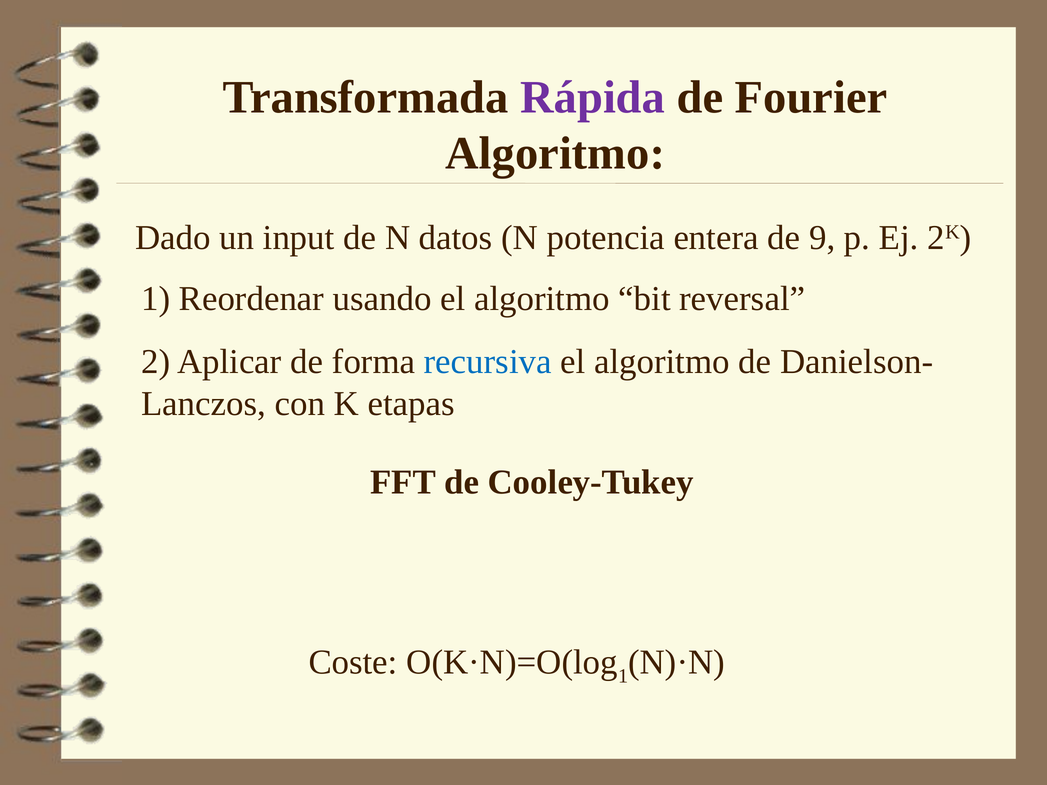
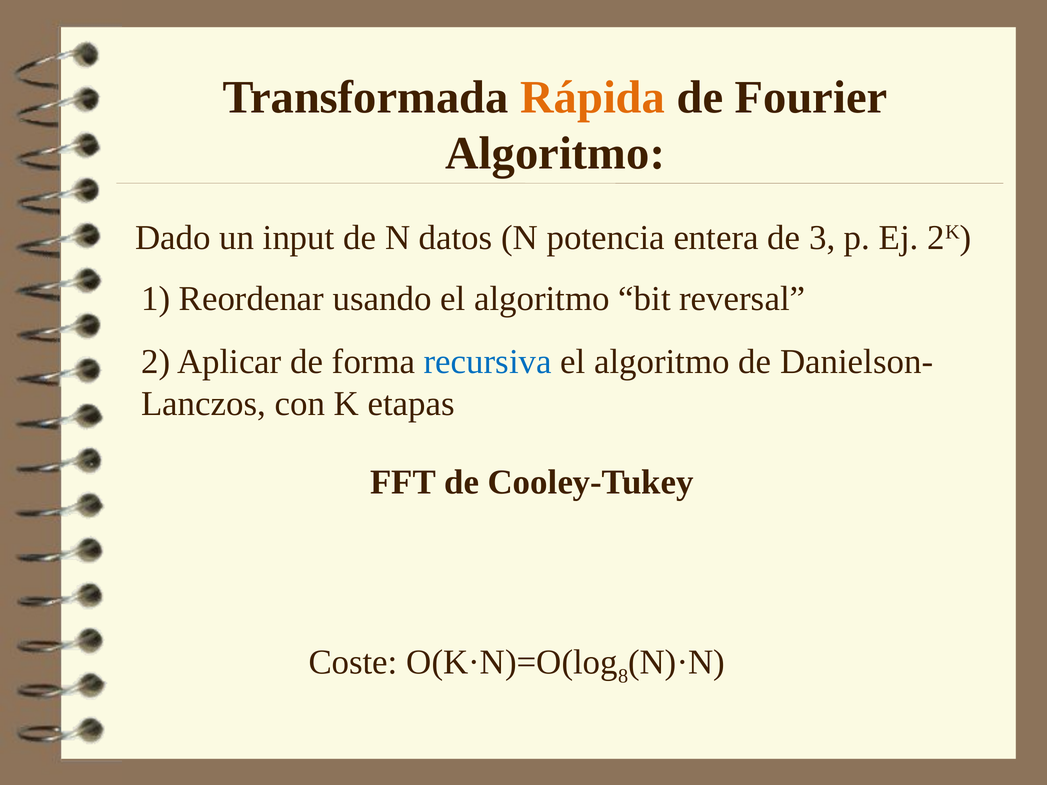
Rápida colour: purple -> orange
9: 9 -> 3
1 at (623, 676): 1 -> 8
